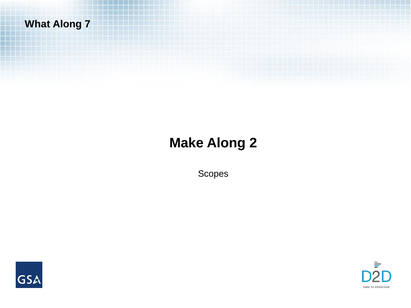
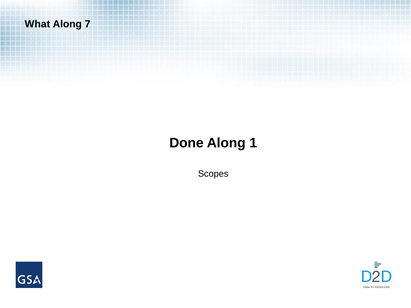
Make: Make -> Done
2: 2 -> 1
